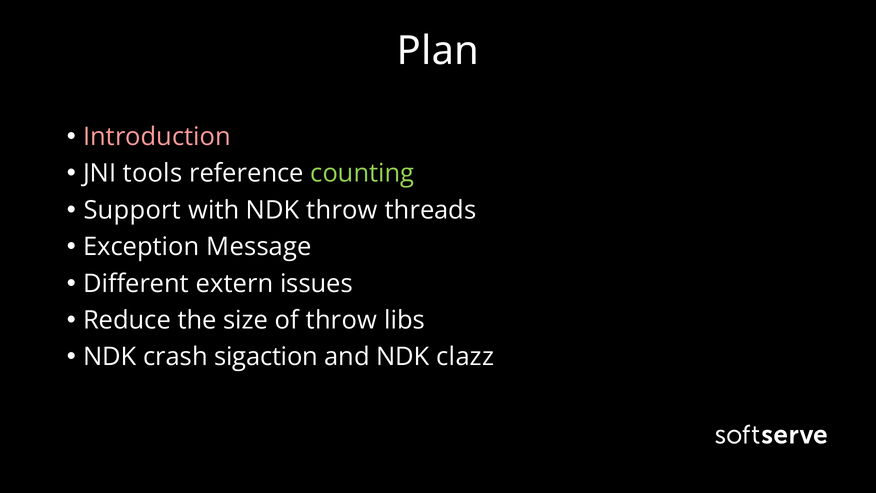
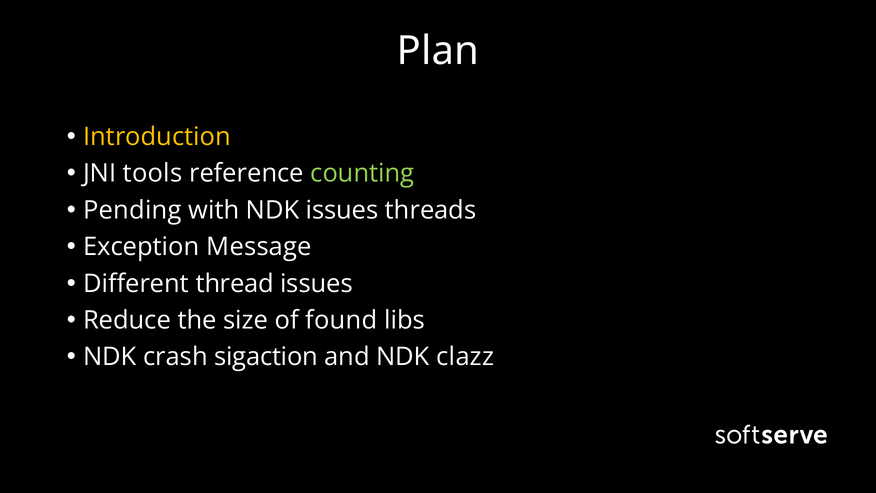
Introduction colour: pink -> yellow
Support: Support -> Pending
NDK throw: throw -> issues
extern: extern -> thread
of throw: throw -> found
